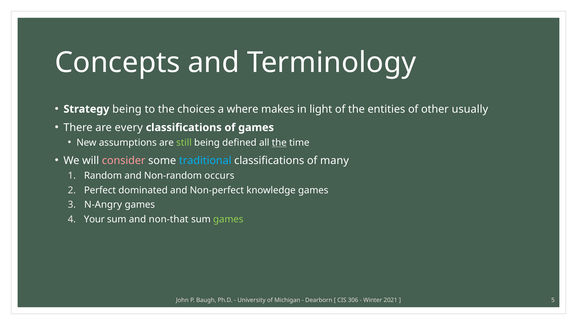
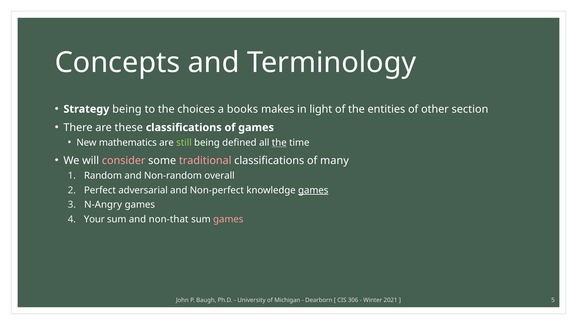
where: where -> books
usually: usually -> section
every: every -> these
assumptions: assumptions -> mathematics
traditional colour: light blue -> pink
occurs: occurs -> overall
dominated: dominated -> adversarial
games at (313, 190) underline: none -> present
games at (228, 219) colour: light green -> pink
